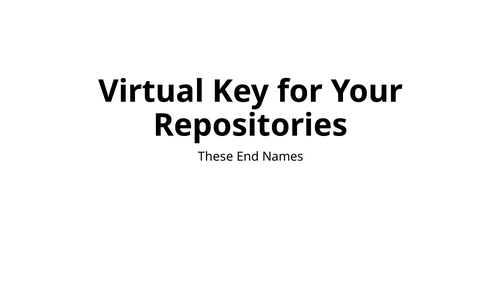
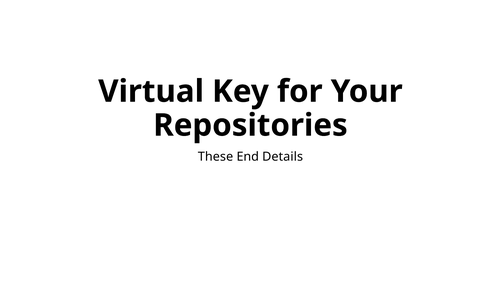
Names: Names -> Details
